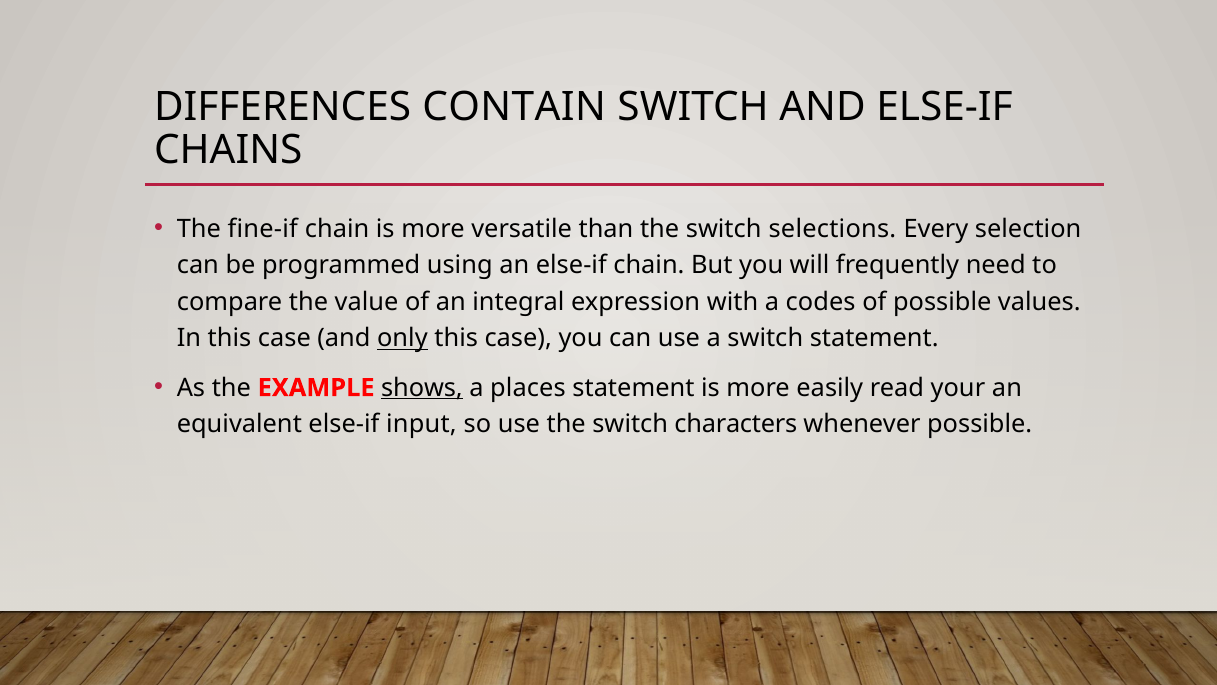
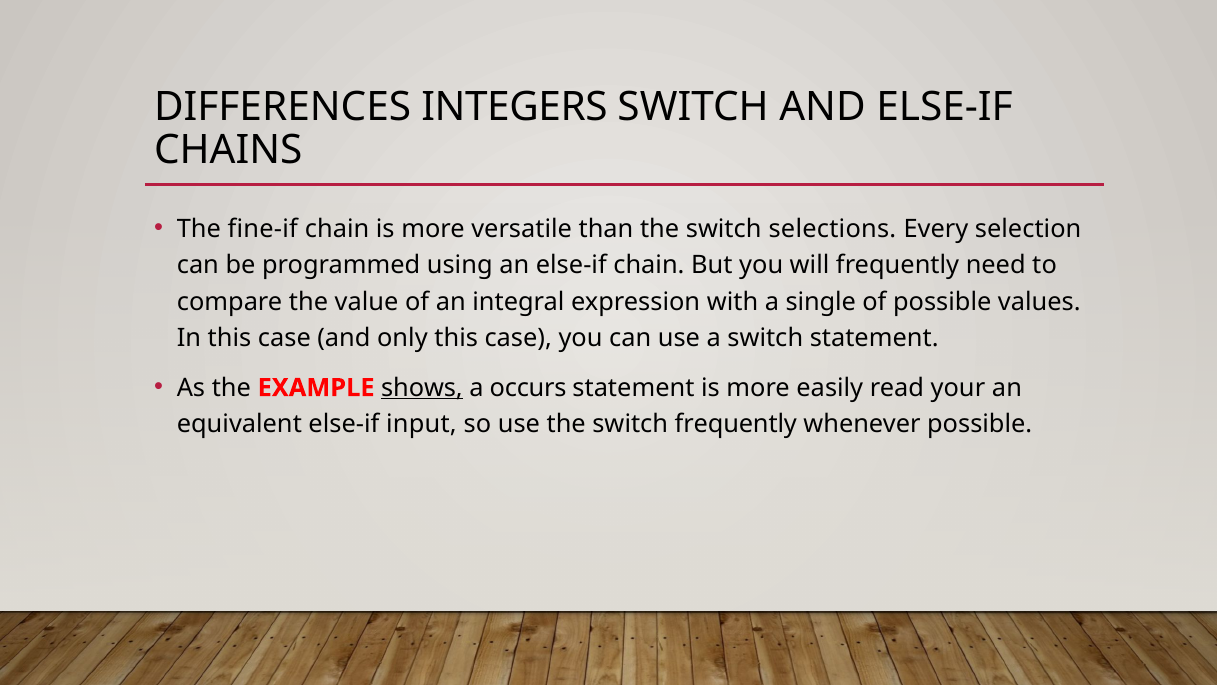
CONTAIN: CONTAIN -> INTEGERS
codes: codes -> single
only underline: present -> none
places: places -> occurs
switch characters: characters -> frequently
